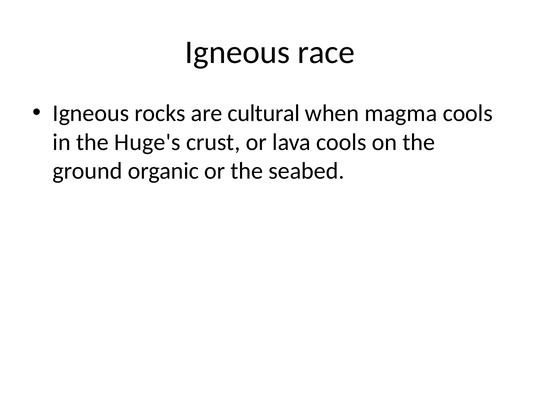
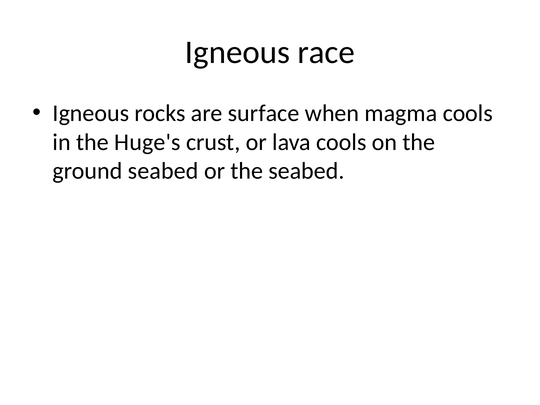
cultural: cultural -> surface
ground organic: organic -> seabed
